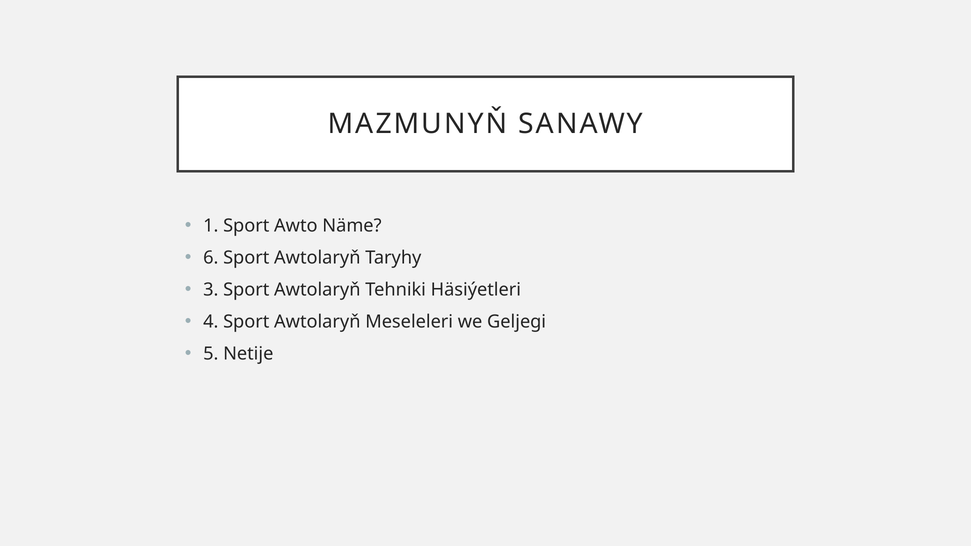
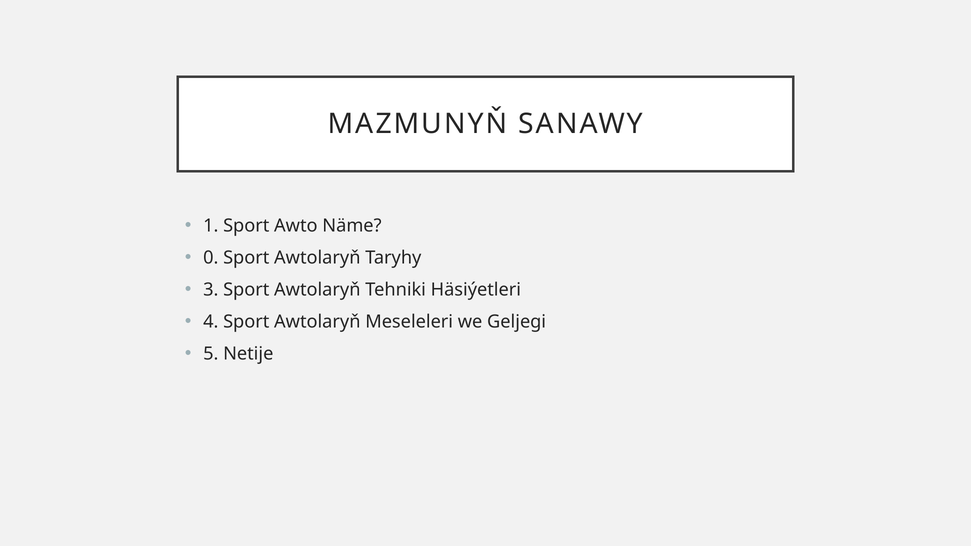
6: 6 -> 0
